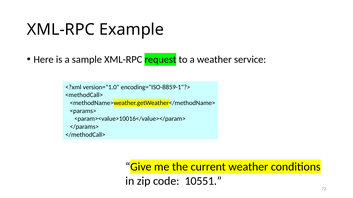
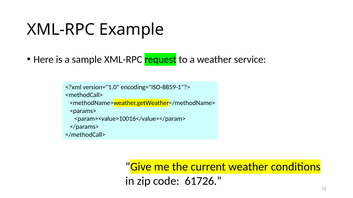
10551: 10551 -> 61726
